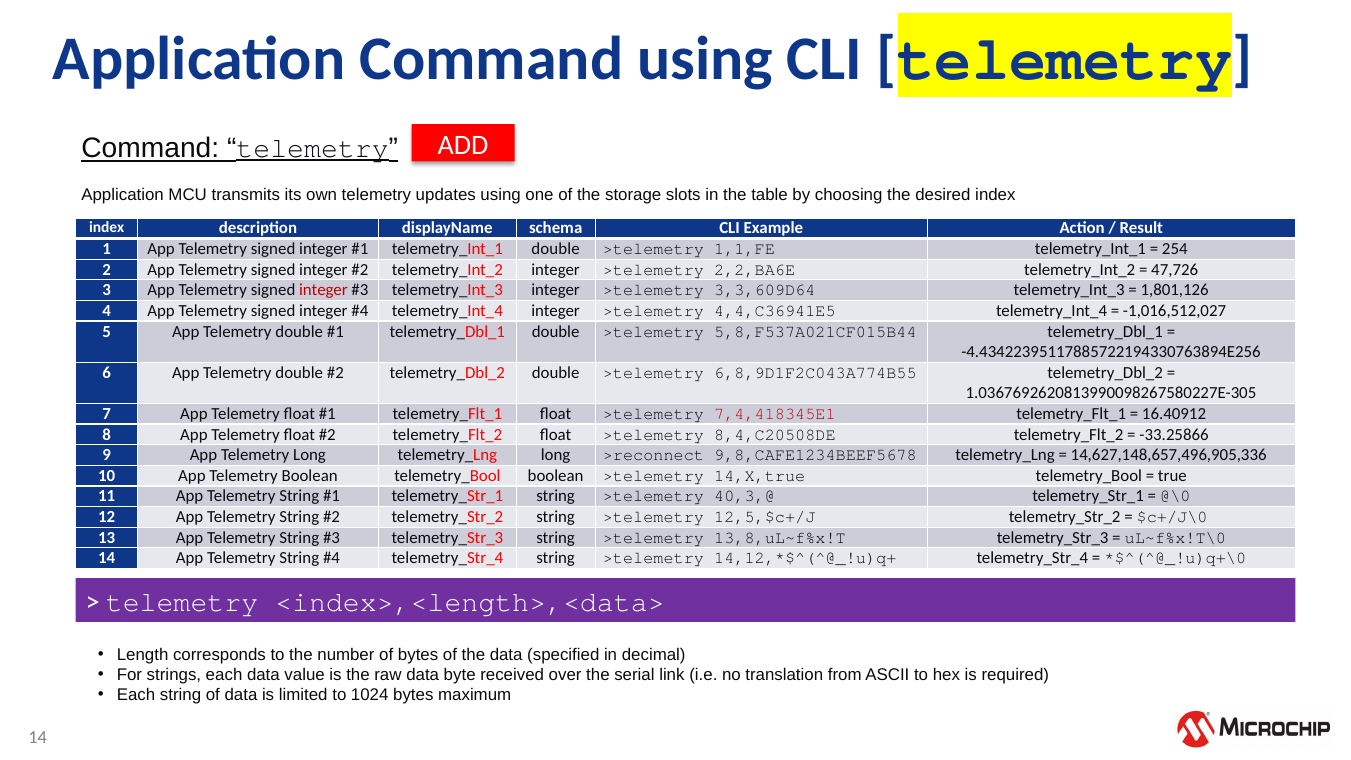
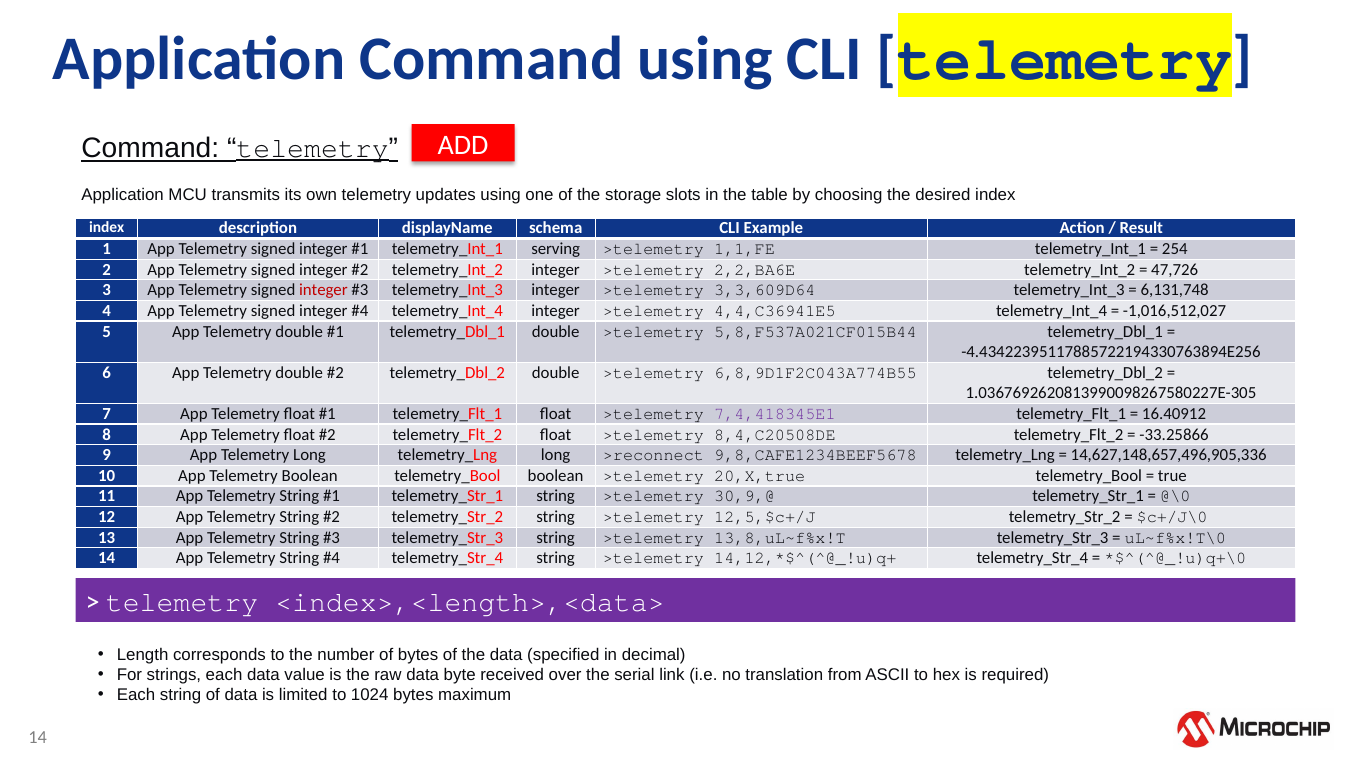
double at (556, 249): double -> serving
1,801,126: 1,801,126 -> 6,131,748
7,4,418345E1 colour: red -> purple
14,X,true: 14,X,true -> 20,X,true
40,3,@: 40,3,@ -> 30,9,@
